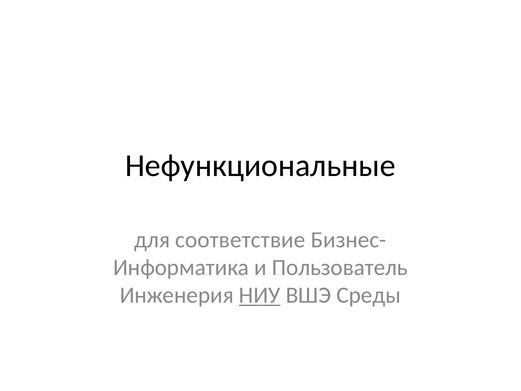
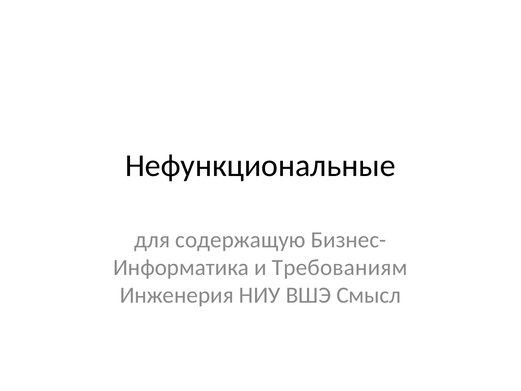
соответствие: соответствие -> содержащую
Пользователь: Пользователь -> Требованиям
НИУ underline: present -> none
Среды: Среды -> Смысл
